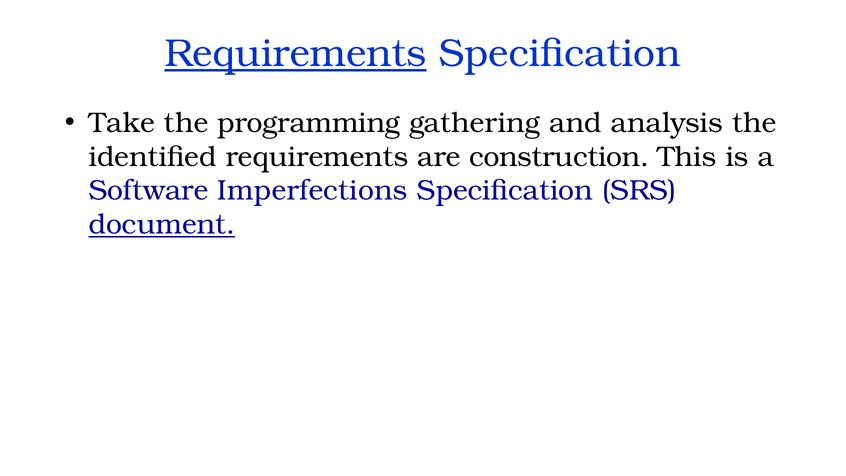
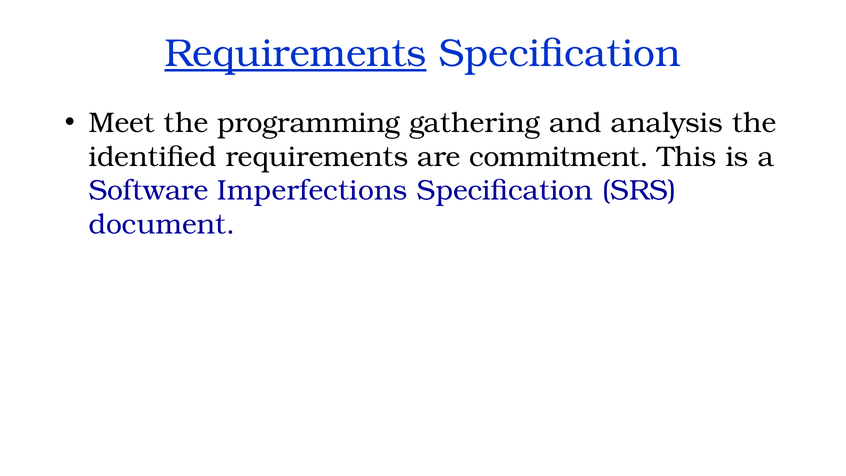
Take: Take -> Meet
construction: construction -> commitment
document underline: present -> none
